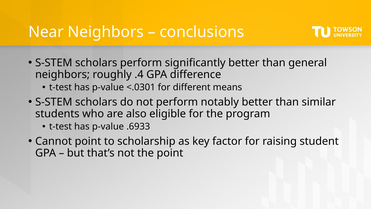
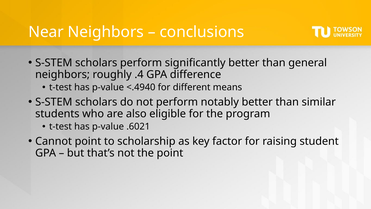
<.0301: <.0301 -> <.4940
.6933: .6933 -> .6021
